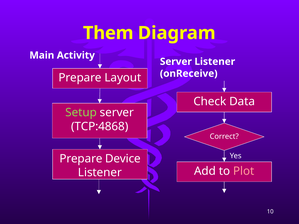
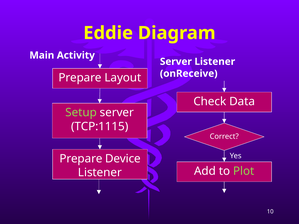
Them: Them -> Eddie
TCP:4868: TCP:4868 -> TCP:1115
Plot colour: pink -> light green
